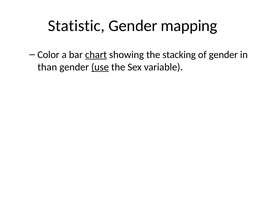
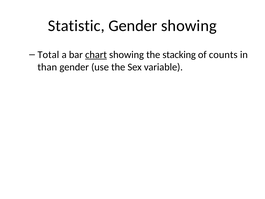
Gender mapping: mapping -> showing
Color: Color -> Total
of gender: gender -> counts
use underline: present -> none
